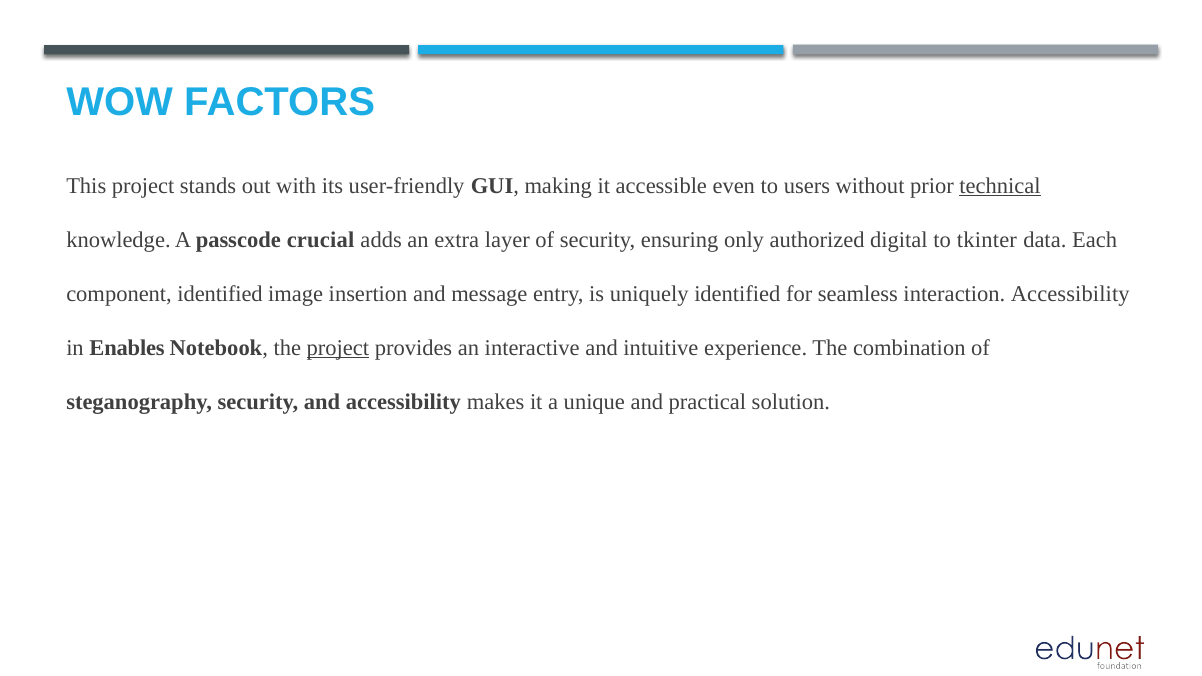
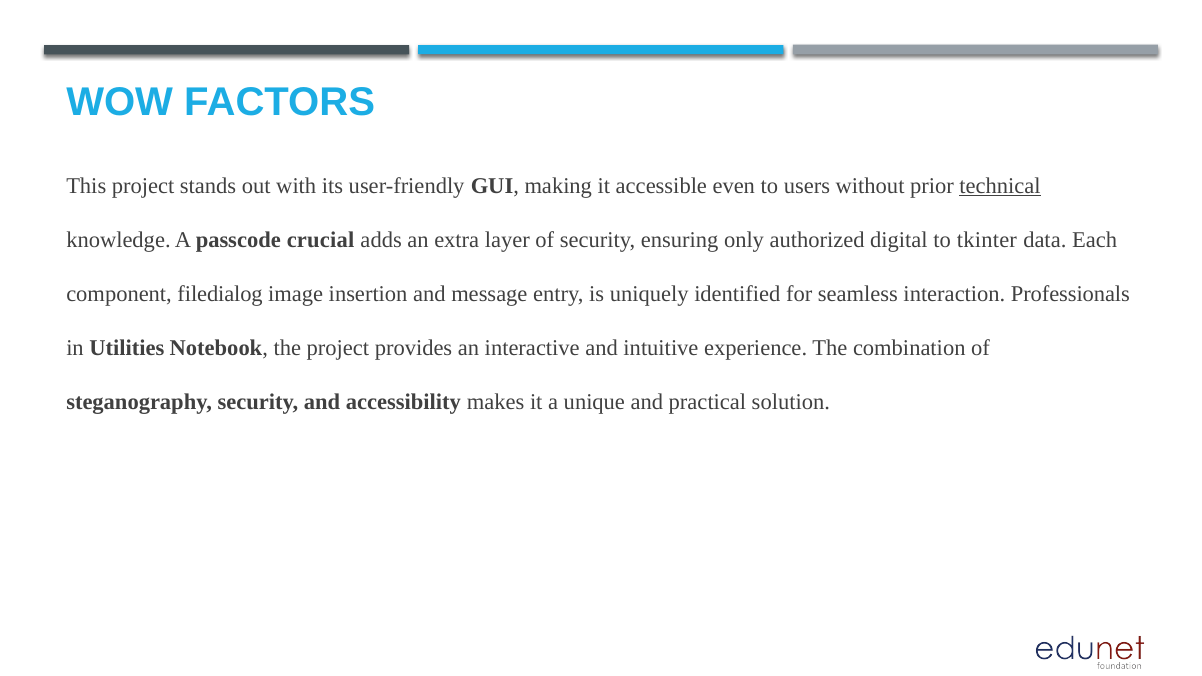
component identified: identified -> filedialog
interaction Accessibility: Accessibility -> Professionals
Enables: Enables -> Utilities
project at (338, 348) underline: present -> none
